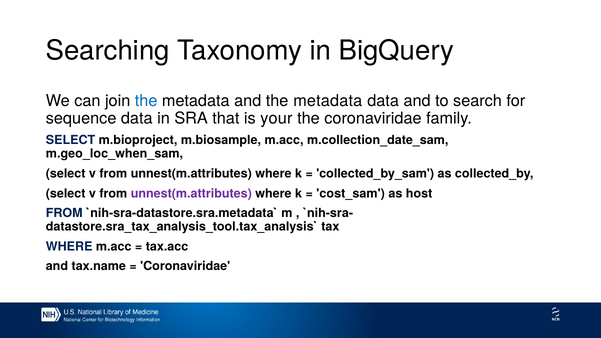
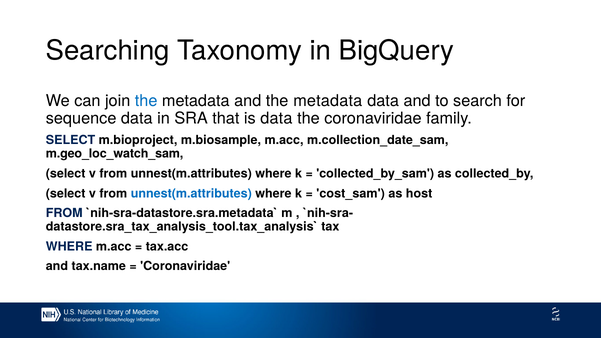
is your: your -> data
m.geo_loc_when_sam: m.geo_loc_when_sam -> m.geo_loc_watch_sam
unnest(m.attributes at (191, 193) colour: purple -> blue
